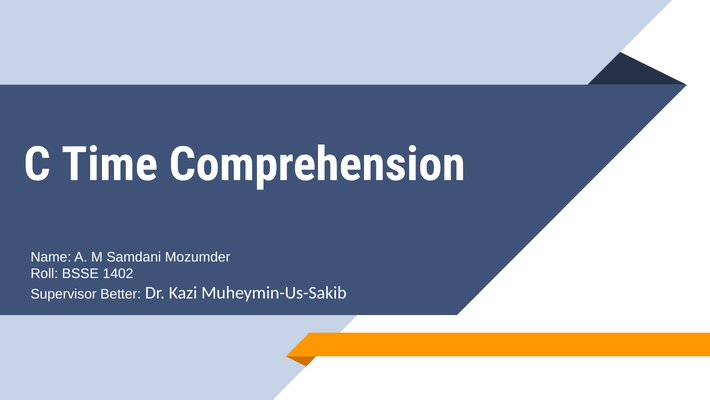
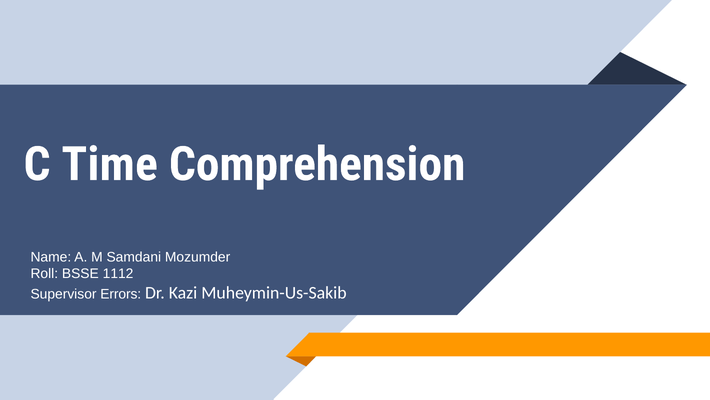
1402: 1402 -> 1112
Better: Better -> Errors
